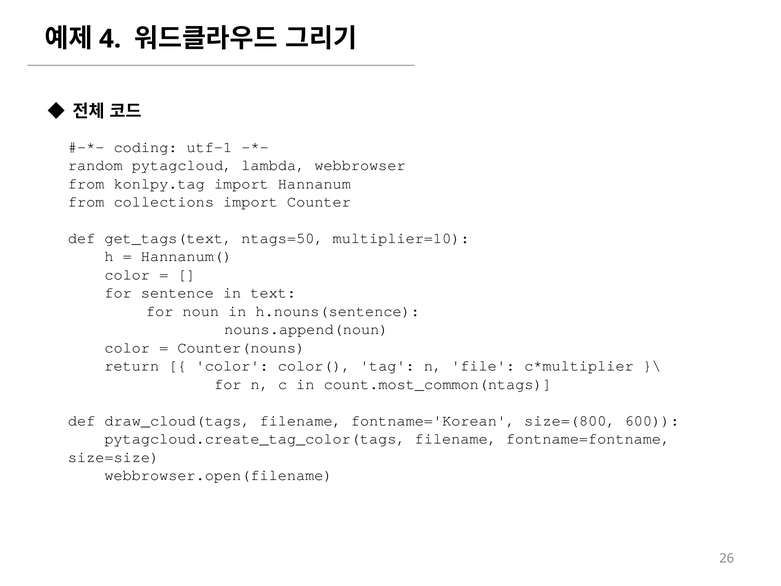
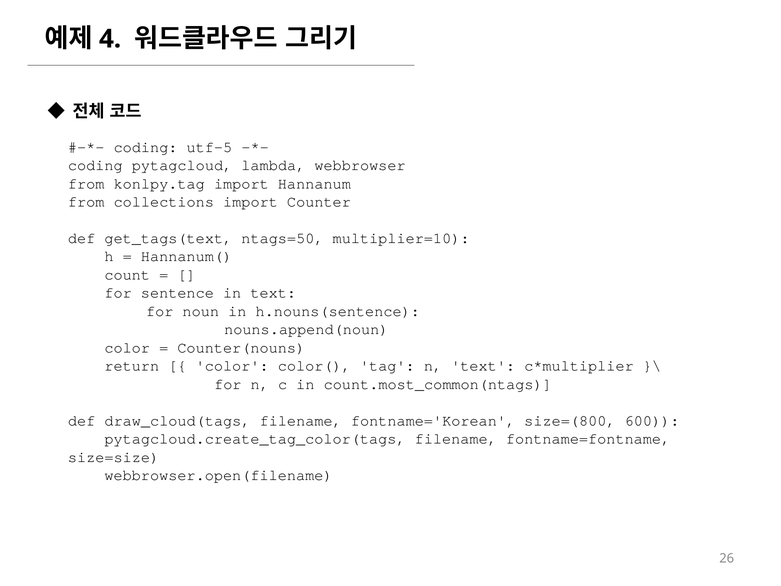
utf-1: utf-1 -> utf-5
random at (95, 165): random -> coding
color at (127, 275): color -> count
n file: file -> text
